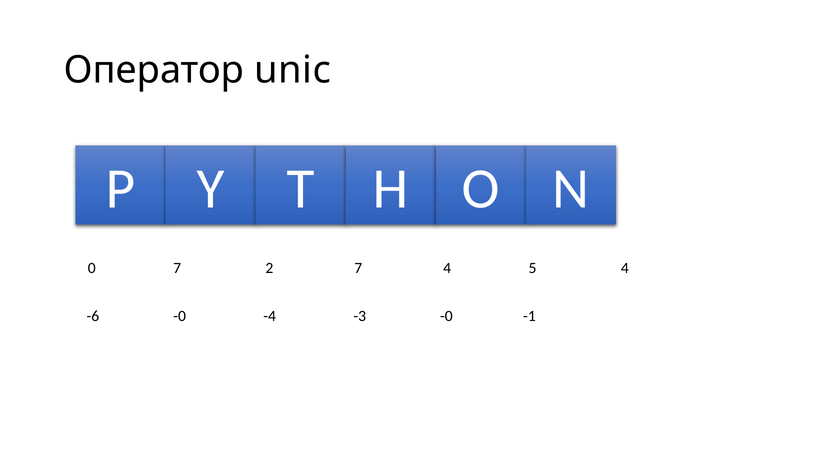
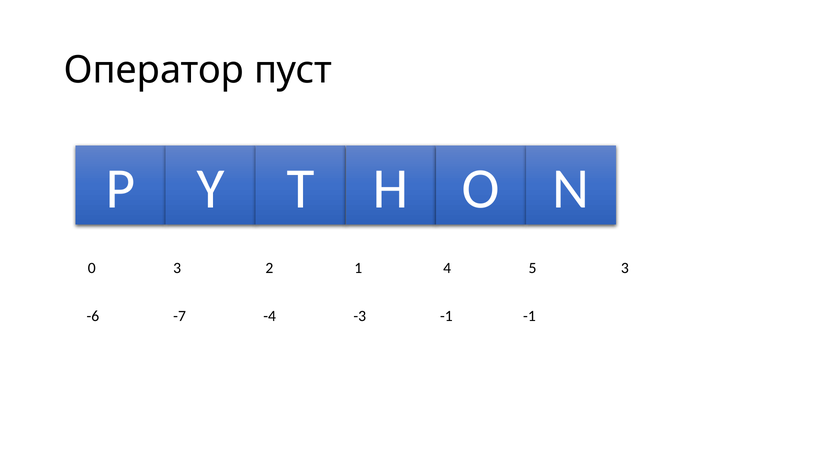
unic: unic -> пуст
0 7: 7 -> 3
2 7: 7 -> 1
5 4: 4 -> 3
-6 -0: -0 -> -7
-3 -0: -0 -> -1
